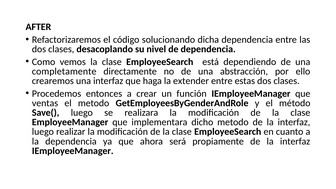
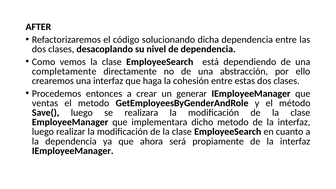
extender: extender -> cohesión
función: función -> generar
